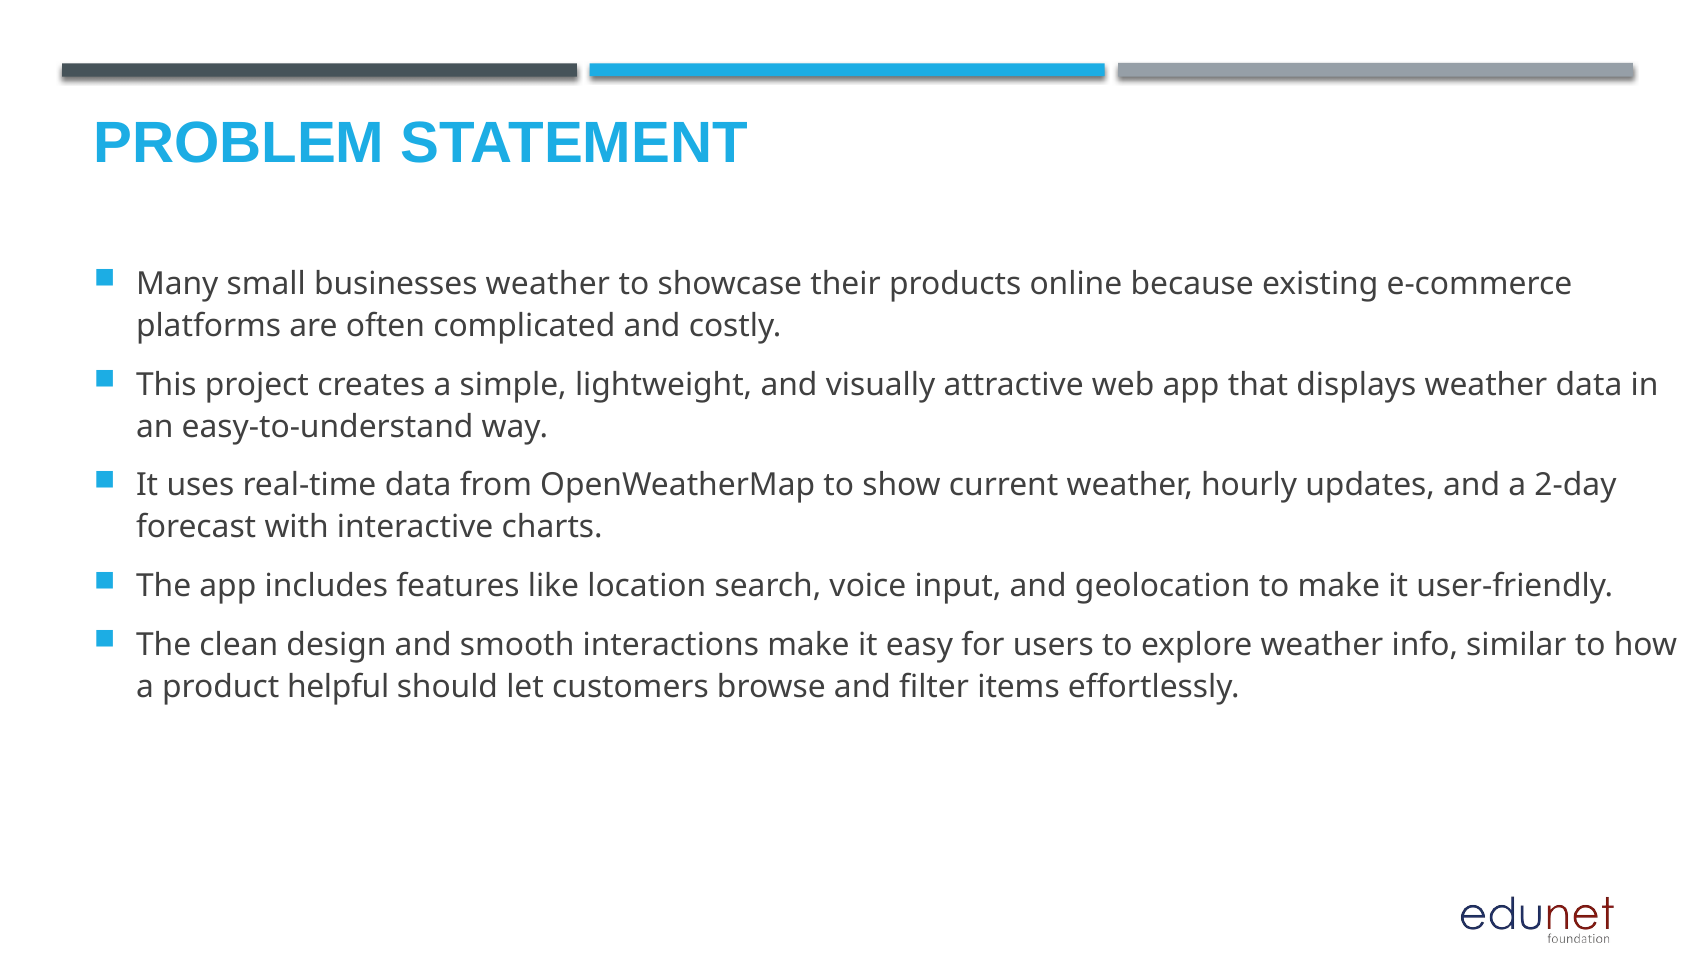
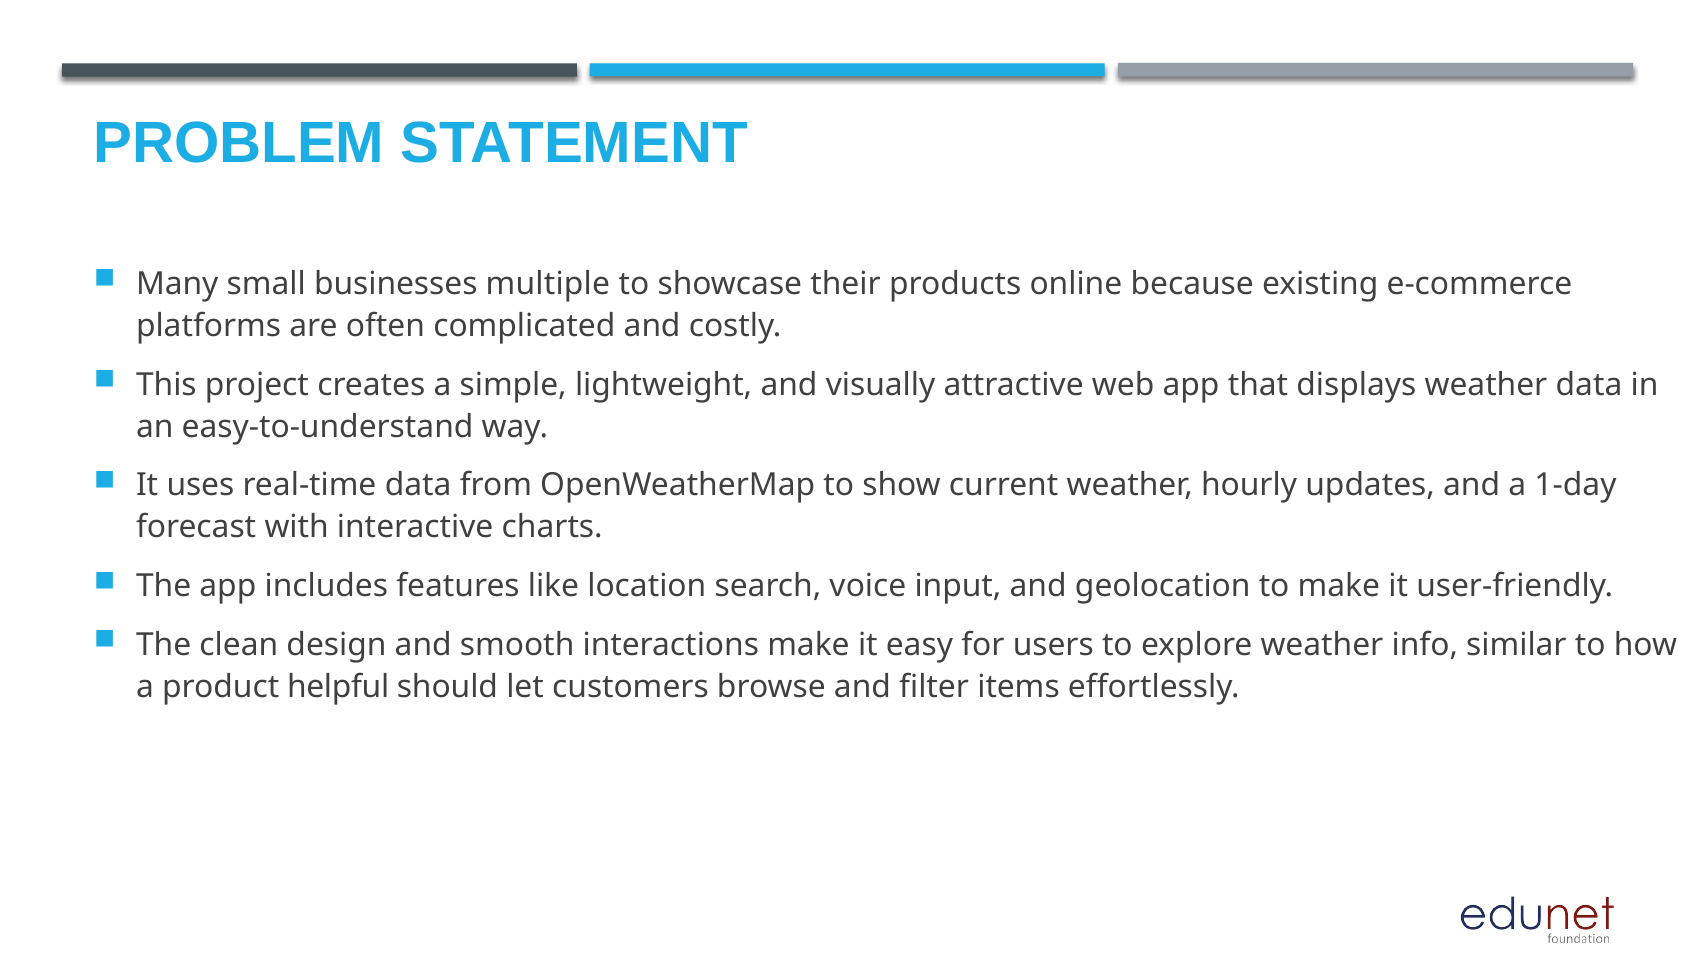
businesses weather: weather -> multiple
2-day: 2-day -> 1-day
